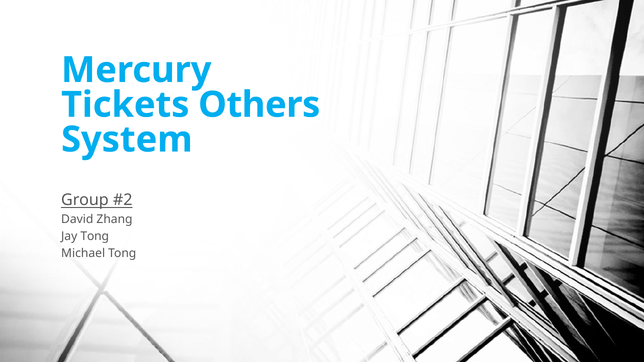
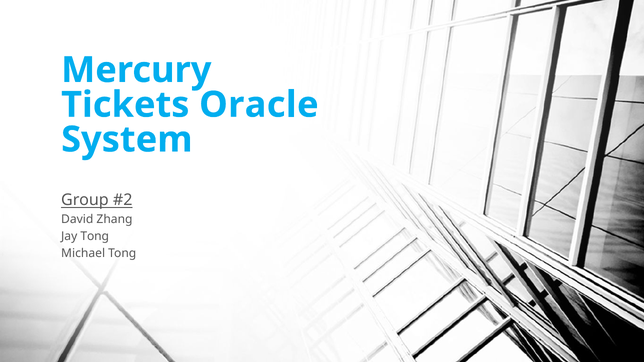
Others: Others -> Oracle
